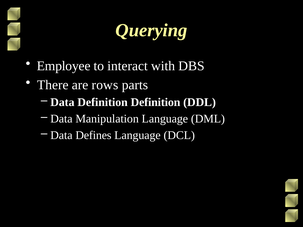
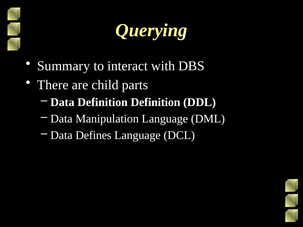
Employee: Employee -> Summary
rows: rows -> child
